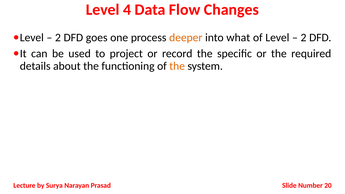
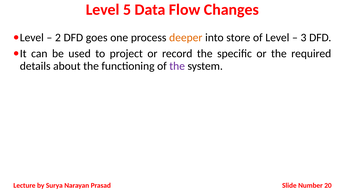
4: 4 -> 5
what: what -> store
2 at (304, 38): 2 -> 3
the at (177, 66) colour: orange -> purple
